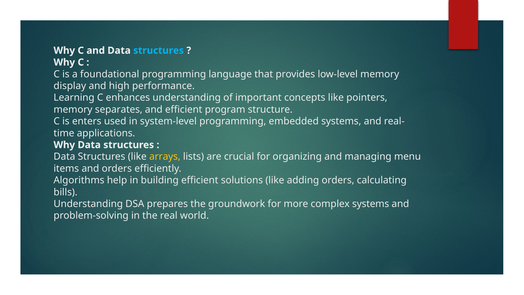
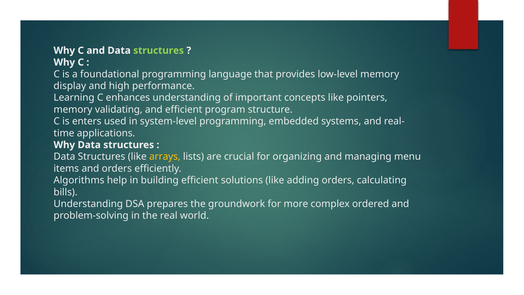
structures at (159, 50) colour: light blue -> light green
separates: separates -> validating
complex systems: systems -> ordered
